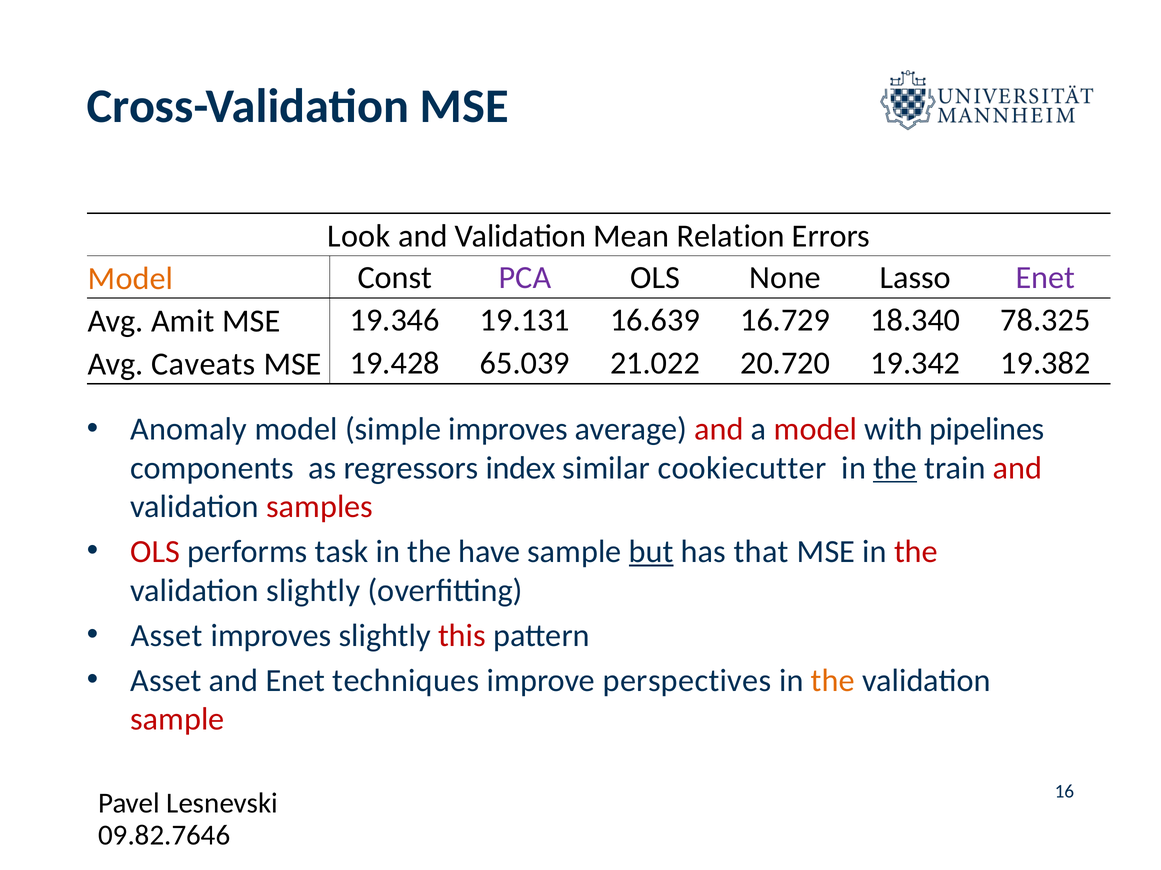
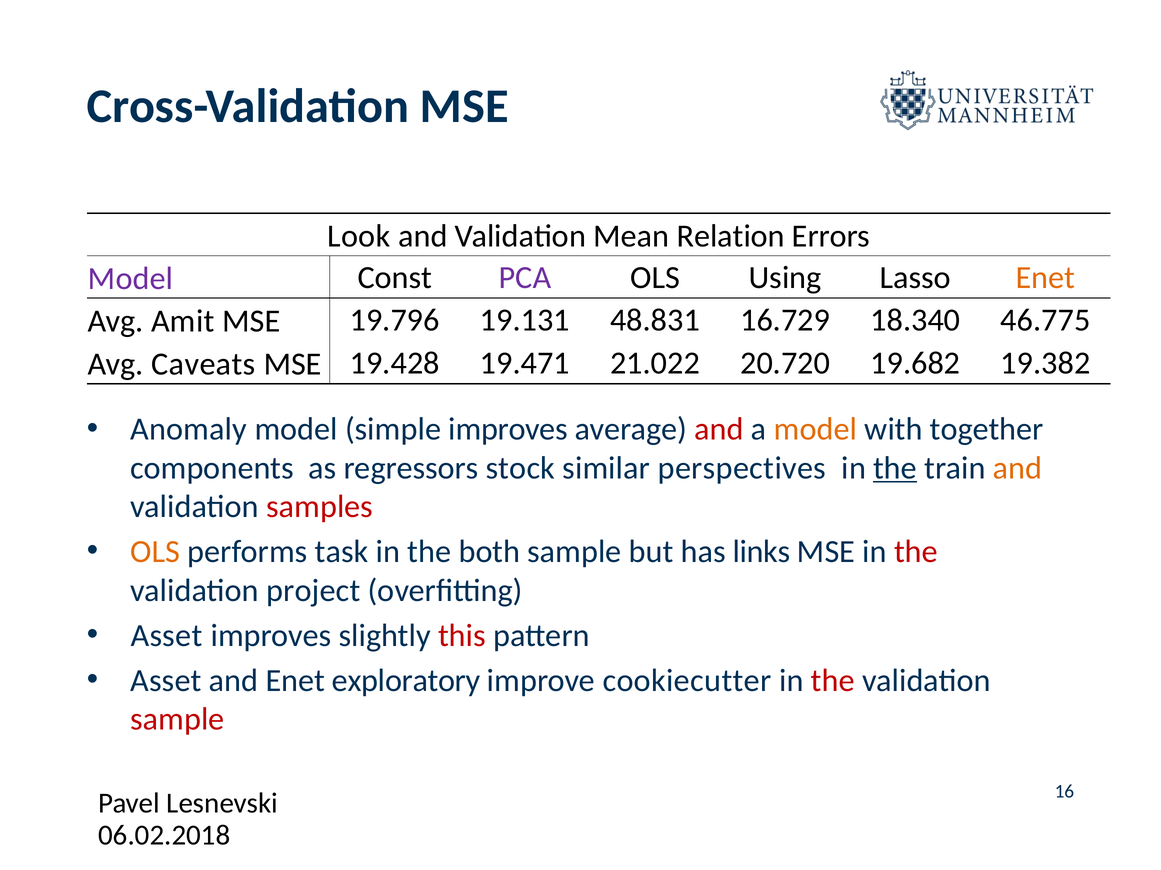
Model at (130, 279) colour: orange -> purple
None: None -> Using
Enet at (1045, 278) colour: purple -> orange
19.346: 19.346 -> 19.796
16.639: 16.639 -> 48.831
78.325: 78.325 -> 46.775
65.039: 65.039 -> 19.471
19.342: 19.342 -> 19.682
model at (815, 430) colour: red -> orange
pipelines: pipelines -> together
index: index -> stock
cookiecutter: cookiecutter -> perspectives
and at (1018, 468) colour: red -> orange
OLS at (155, 552) colour: red -> orange
have: have -> both
but underline: present -> none
that: that -> links
validation slightly: slightly -> project
techniques: techniques -> exploratory
perspectives: perspectives -> cookiecutter
the at (833, 681) colour: orange -> red
09.82.7646: 09.82.7646 -> 06.02.2018
